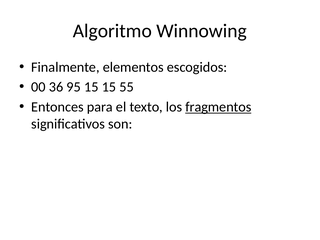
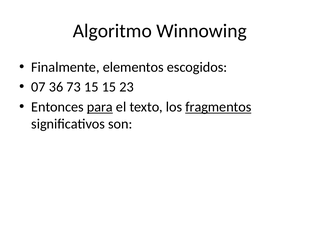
00: 00 -> 07
95: 95 -> 73
55: 55 -> 23
para underline: none -> present
